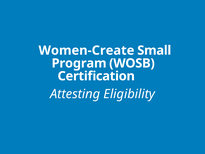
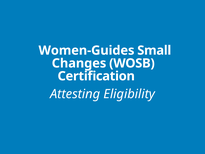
Women-Create: Women-Create -> Women-Guides
Program: Program -> Changes
